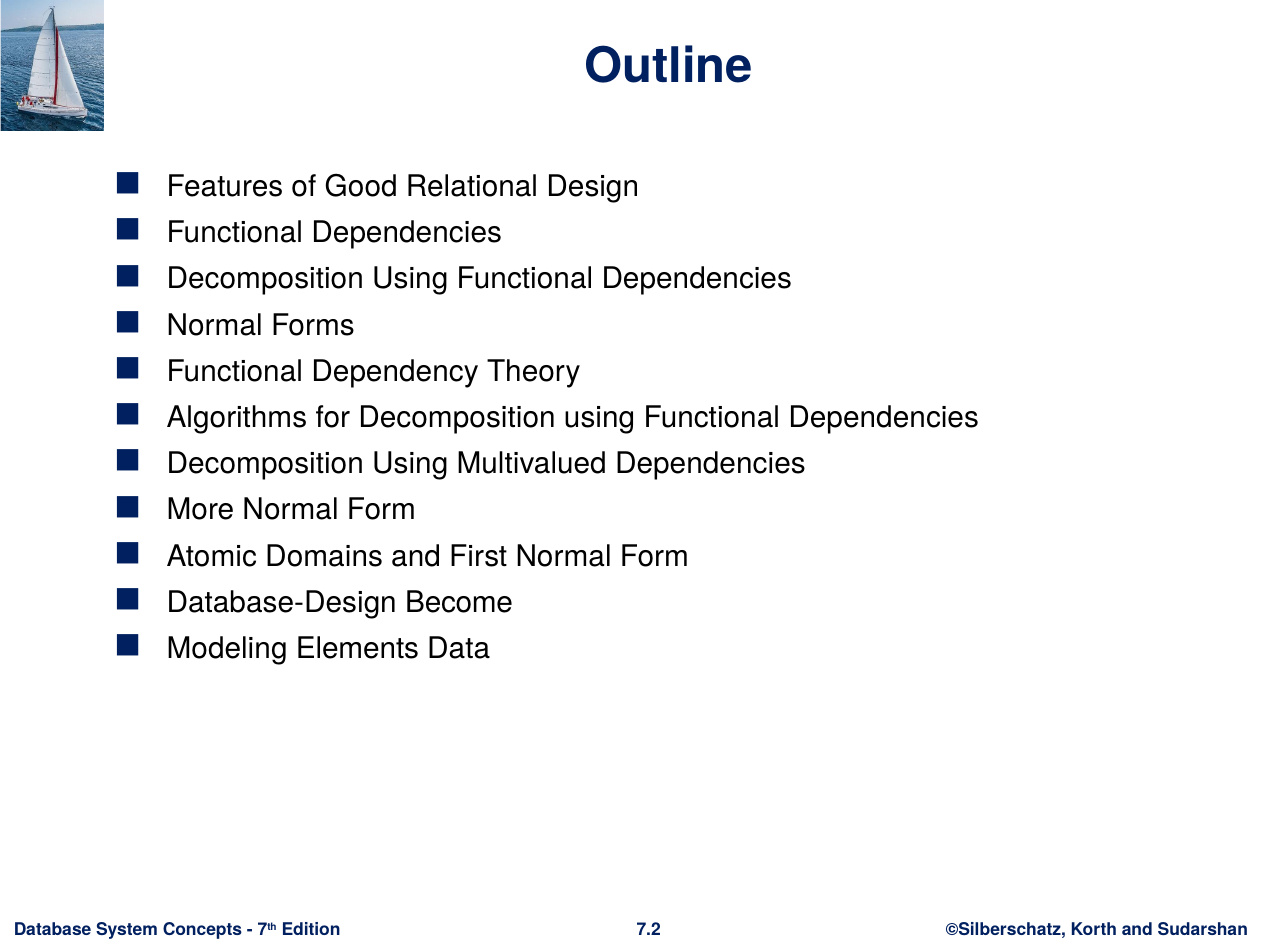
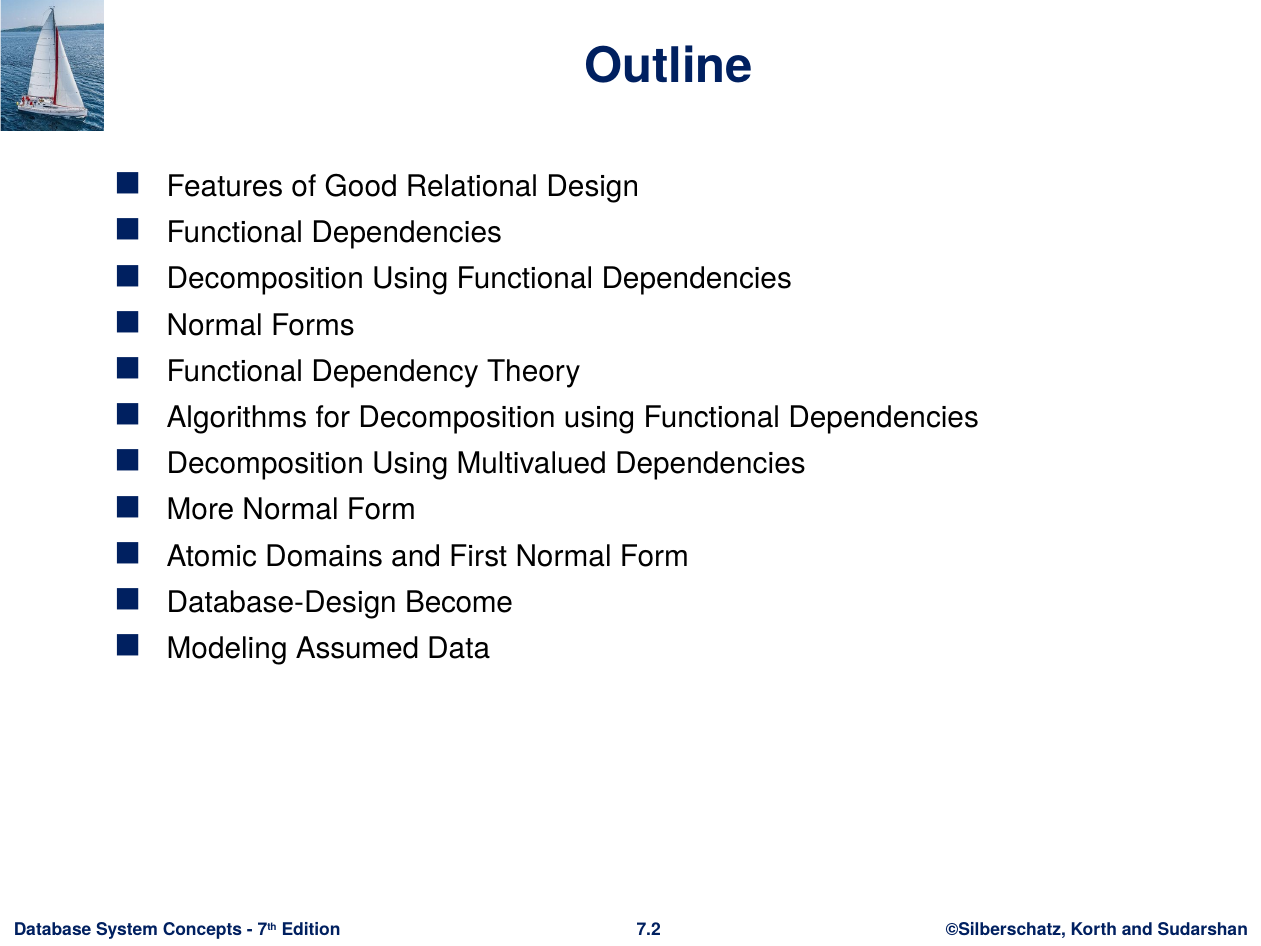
Elements: Elements -> Assumed
